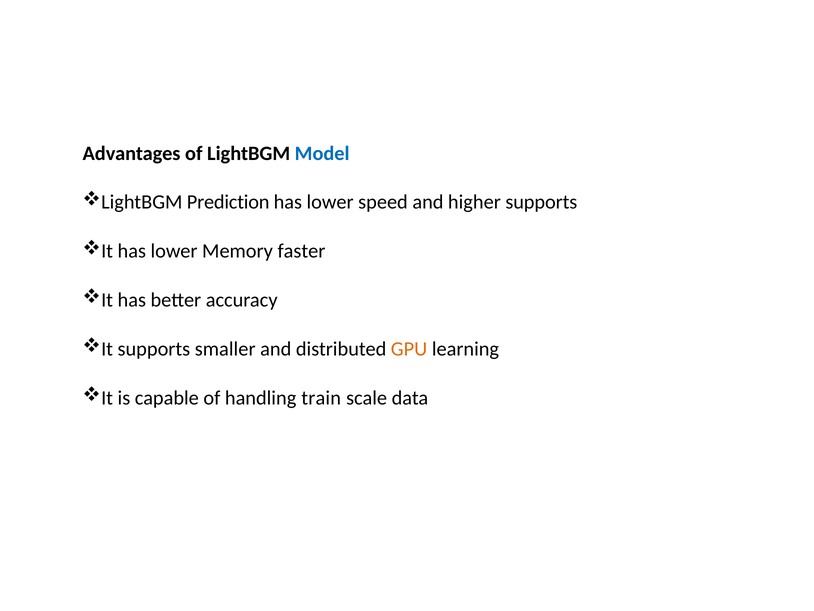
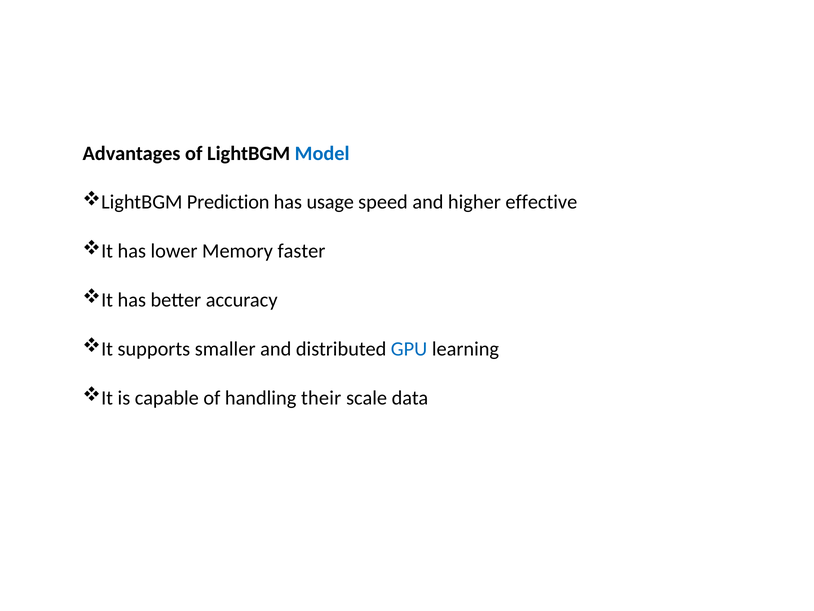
lower at (330, 202): lower -> usage
higher supports: supports -> effective
GPU colour: orange -> blue
train: train -> their
